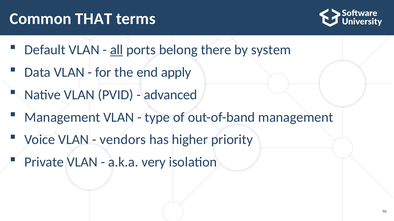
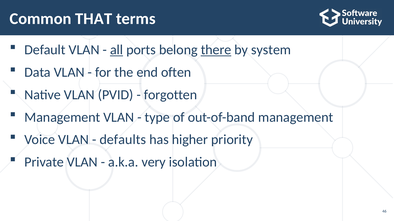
there underline: none -> present
apply: apply -> often
advanced: advanced -> forgotten
vendors: vendors -> defaults
